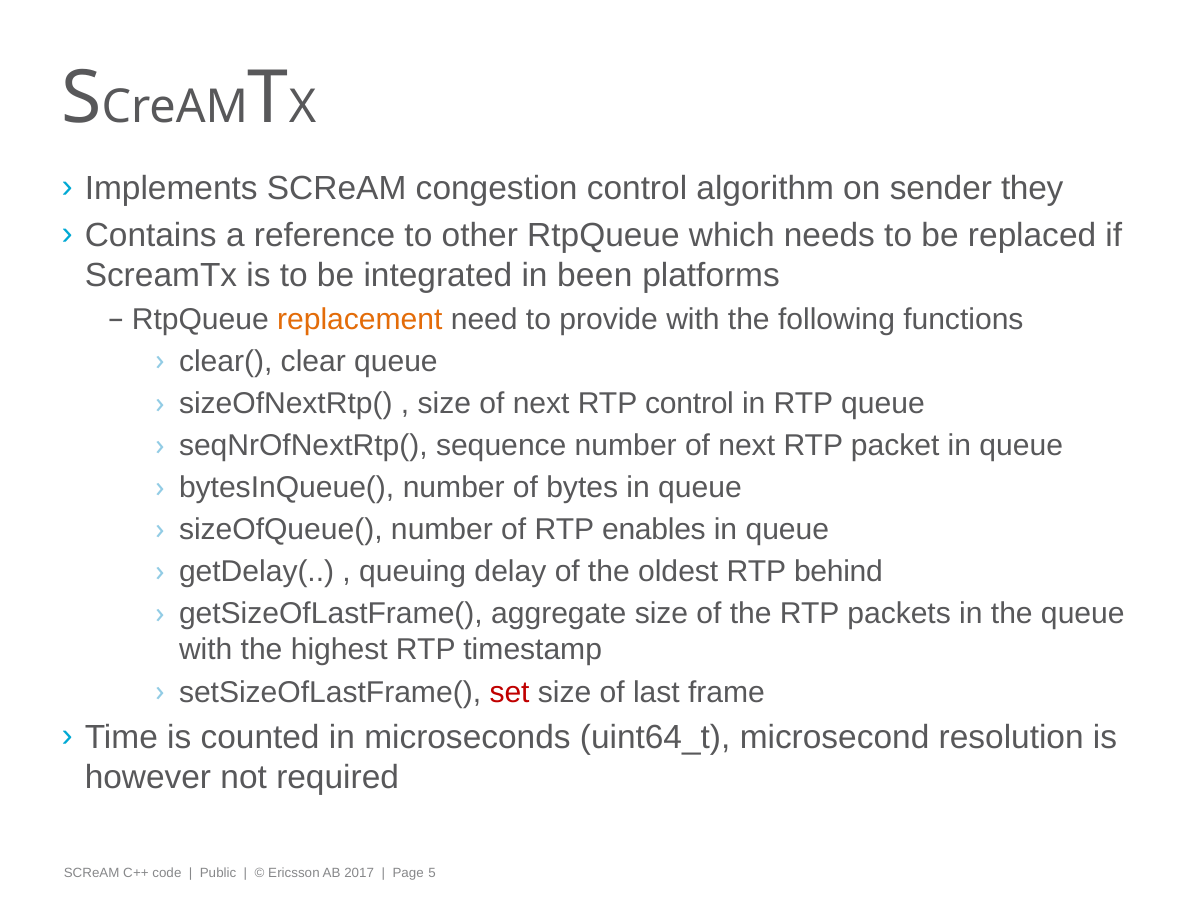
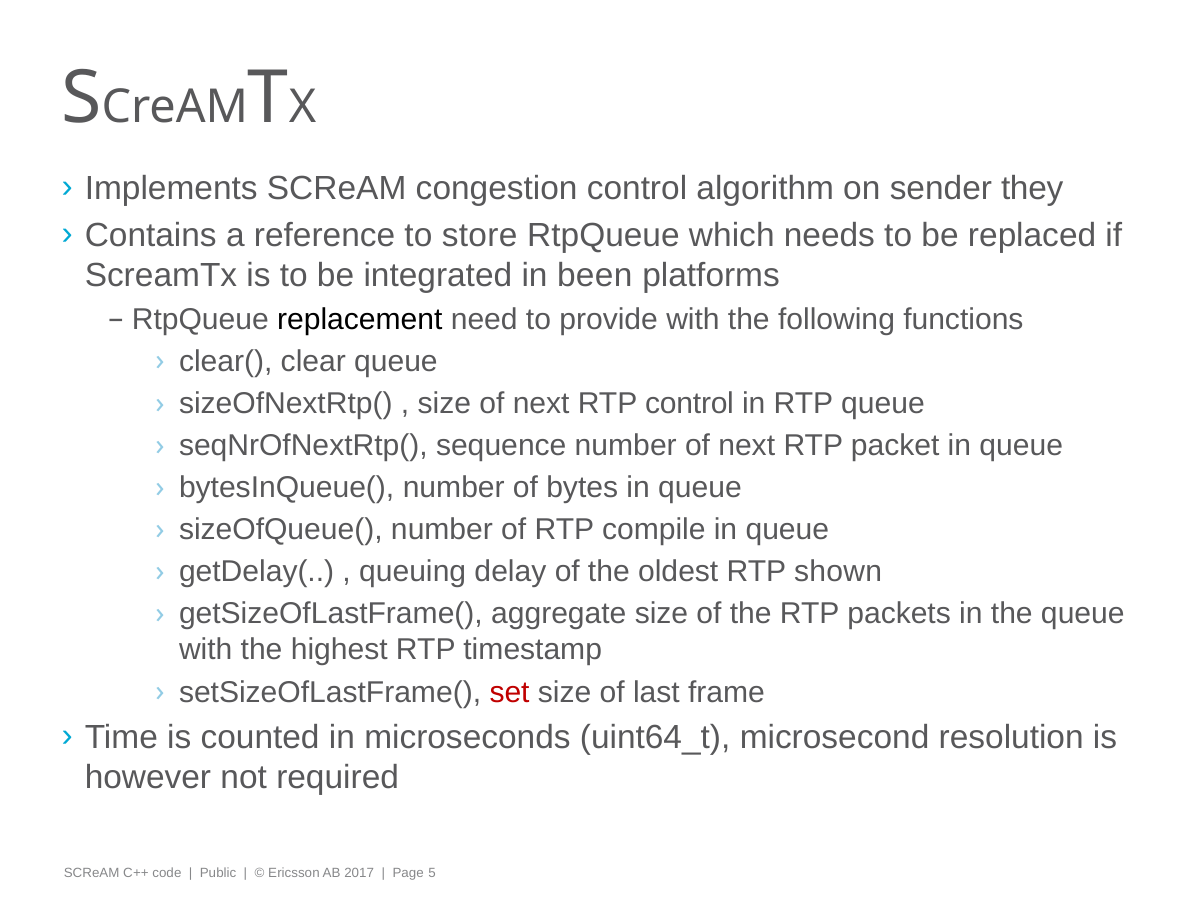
other: other -> store
replacement colour: orange -> black
enables: enables -> compile
behind: behind -> shown
